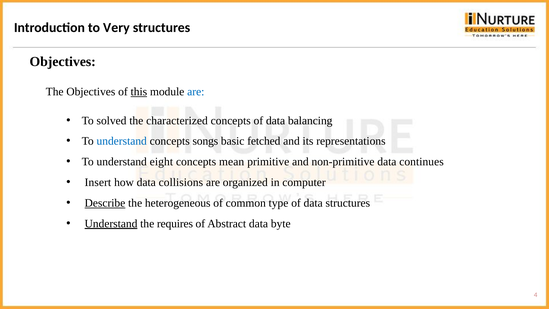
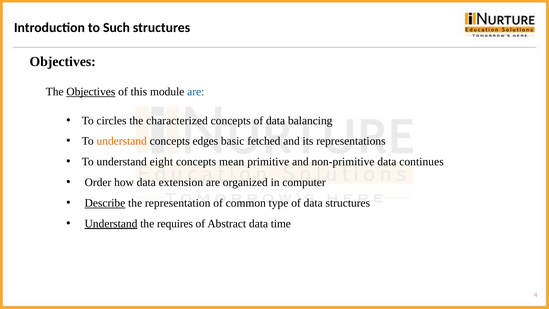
Very: Very -> Such
Objectives at (91, 92) underline: none -> present
this underline: present -> none
solved: solved -> circles
understand at (122, 141) colour: blue -> orange
songs: songs -> edges
Insert: Insert -> Order
collisions: collisions -> extension
heterogeneous: heterogeneous -> representation
byte: byte -> time
